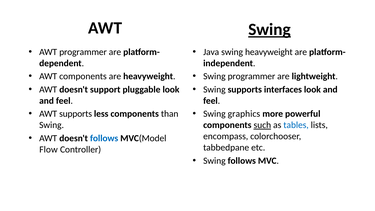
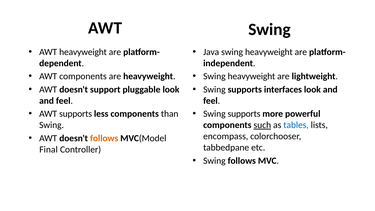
Swing at (270, 29) underline: present -> none
AWT programmer: programmer -> heavyweight
programmer at (251, 76): programmer -> heavyweight
graphics at (244, 114): graphics -> supports
follows at (104, 138) colour: blue -> orange
Flow: Flow -> Final
